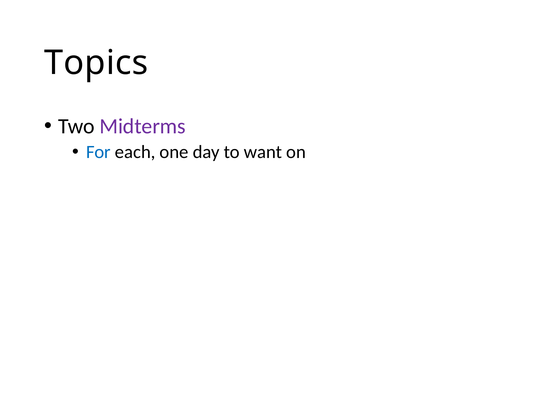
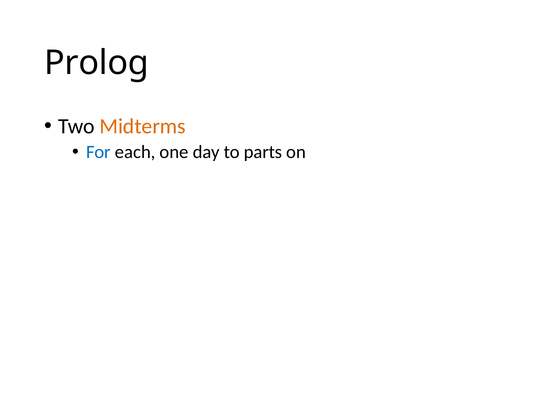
Topics: Topics -> Prolog
Midterms colour: purple -> orange
want: want -> parts
